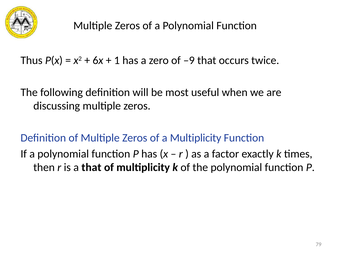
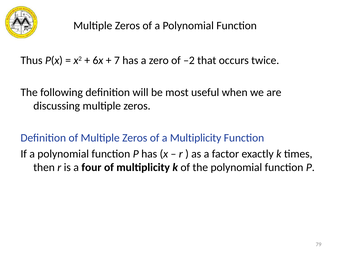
1: 1 -> 7
–9: –9 -> –2
a that: that -> four
